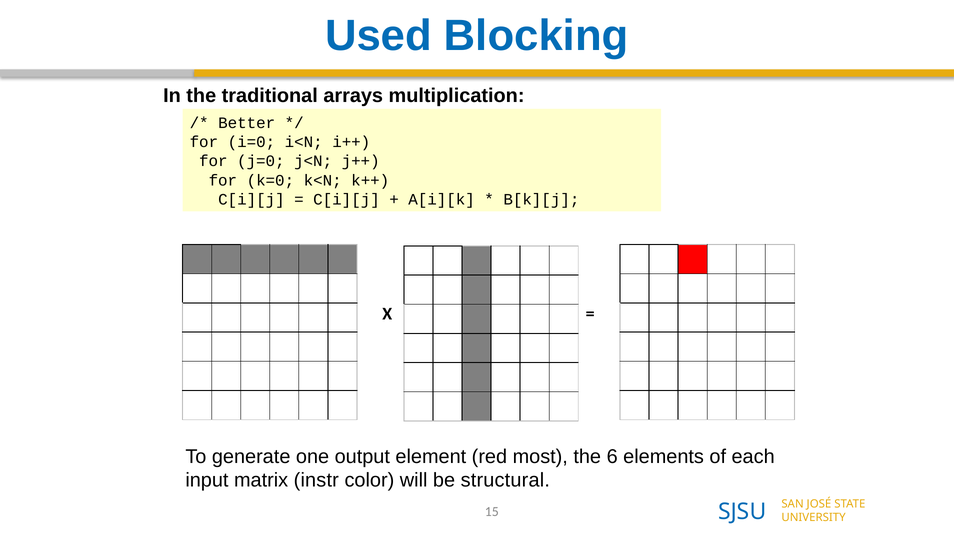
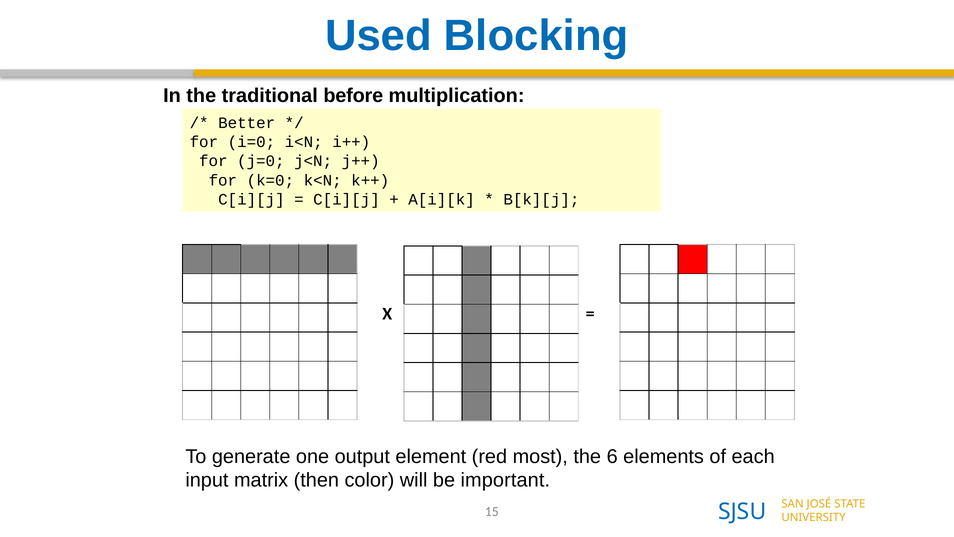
arrays: arrays -> before
instr: instr -> then
structural: structural -> important
